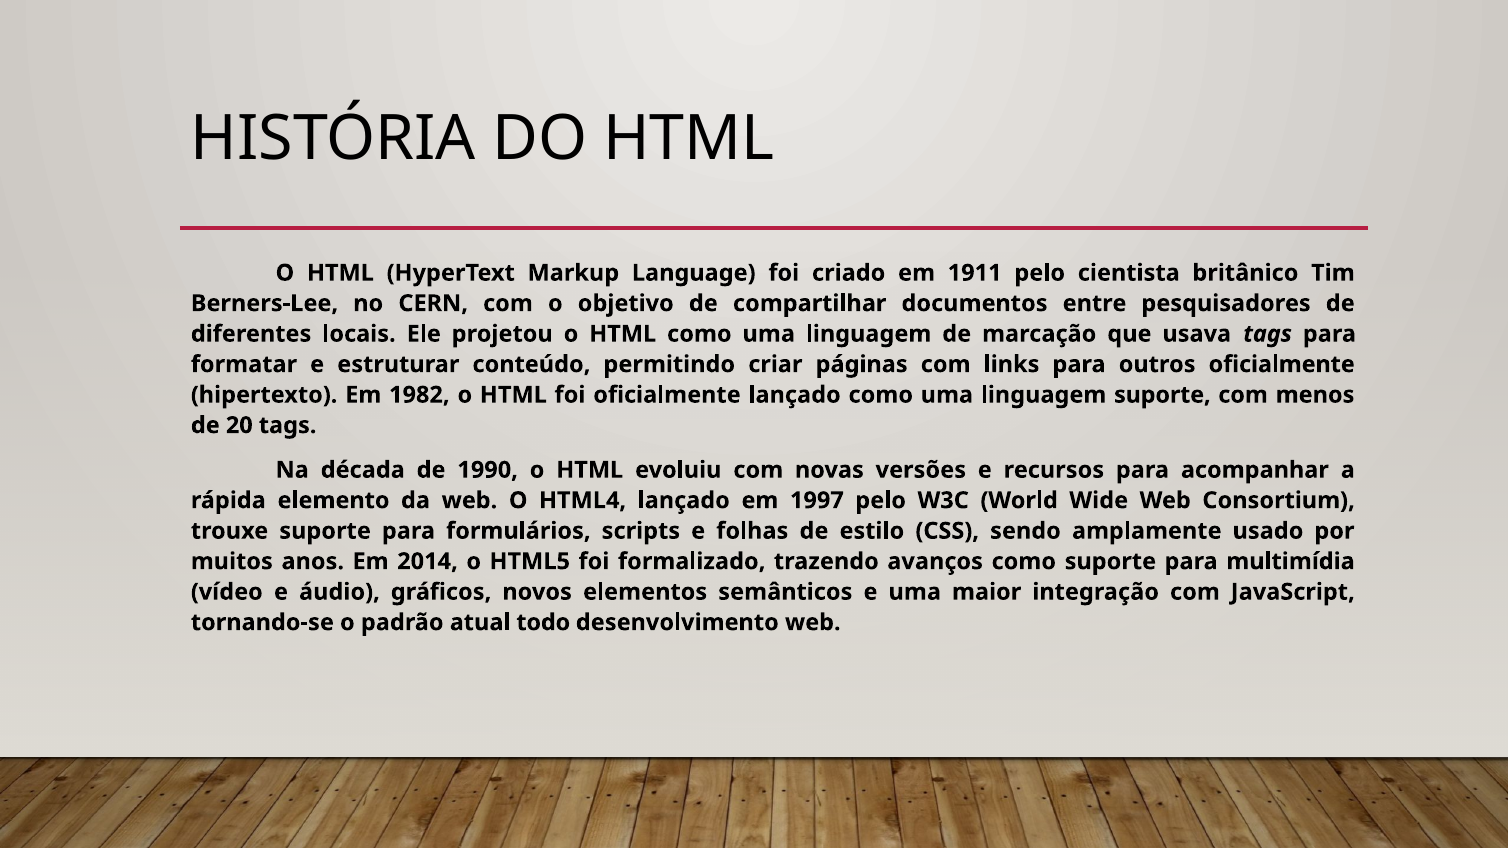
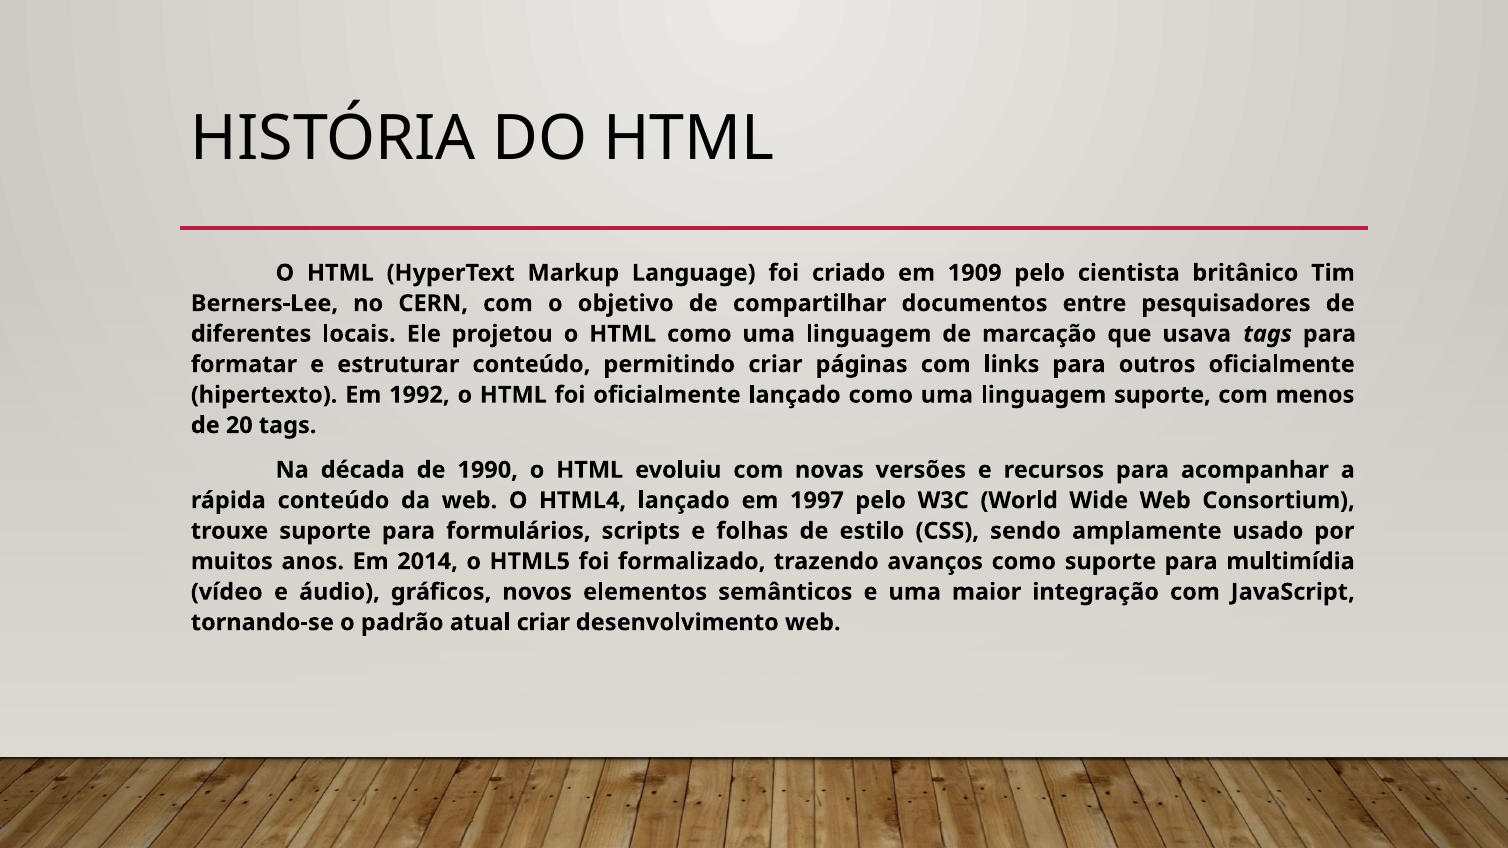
1911: 1911 -> 1909
1982: 1982 -> 1992
rápida elemento: elemento -> conteúdo
atual todo: todo -> criar
